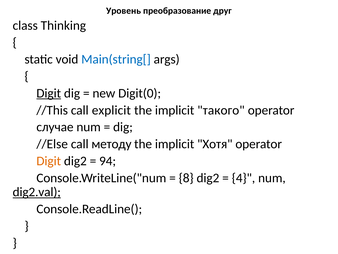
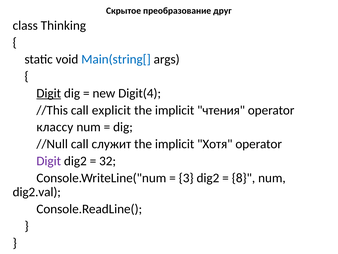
Уровень: Уровень -> Скрытое
Digit(0: Digit(0 -> Digit(4
такого: такого -> чтения
случае: случае -> классу
//Else: //Else -> //Null
методу: методу -> служит
Digit at (49, 161) colour: orange -> purple
94: 94 -> 32
8: 8 -> 3
4: 4 -> 8
dig2.val underline: present -> none
